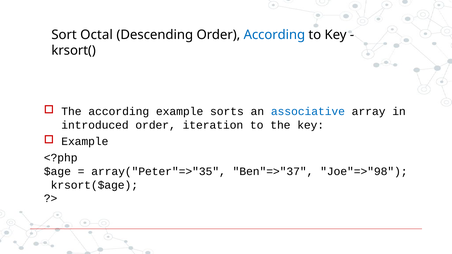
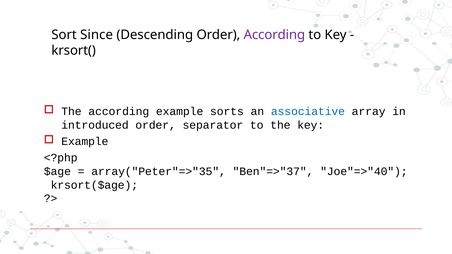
Octal: Octal -> Since
According at (274, 35) colour: blue -> purple
iteration: iteration -> separator
Joe"=>"98: Joe"=>"98 -> Joe"=>"40
